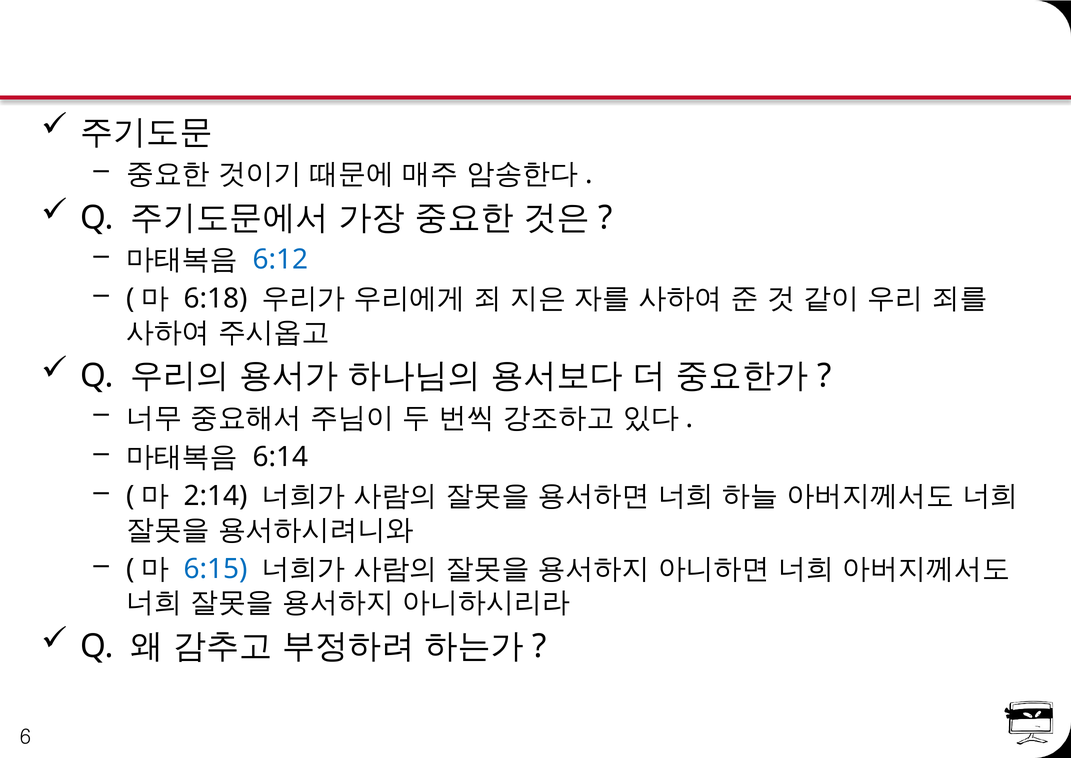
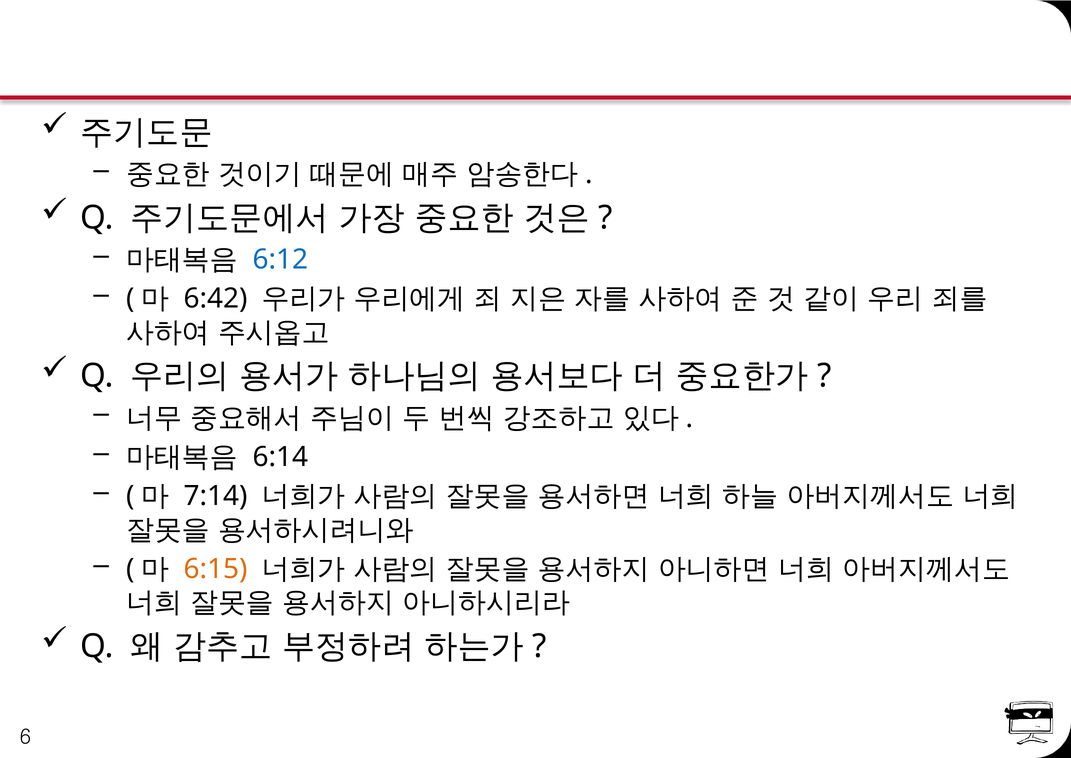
6:18: 6:18 -> 6:42
2:14: 2:14 -> 7:14
6:15 colour: blue -> orange
